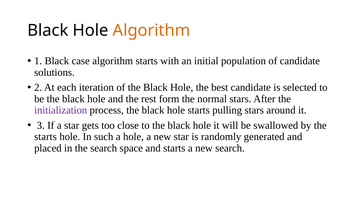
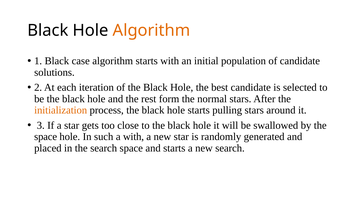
initialization colour: purple -> orange
starts at (45, 136): starts -> space
a hole: hole -> with
